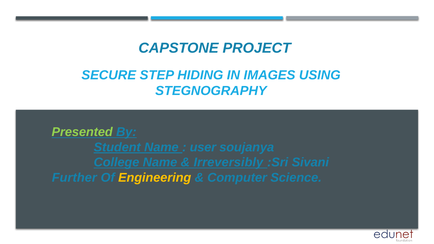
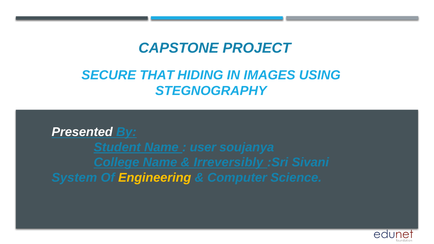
STEP: STEP -> THAT
Presented colour: light green -> white
Further: Further -> System
